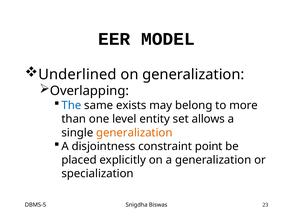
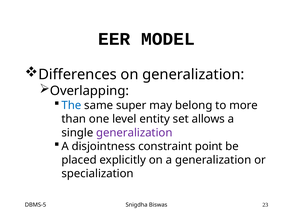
Underlined: Underlined -> Differences
exists: exists -> super
generalization at (134, 133) colour: orange -> purple
